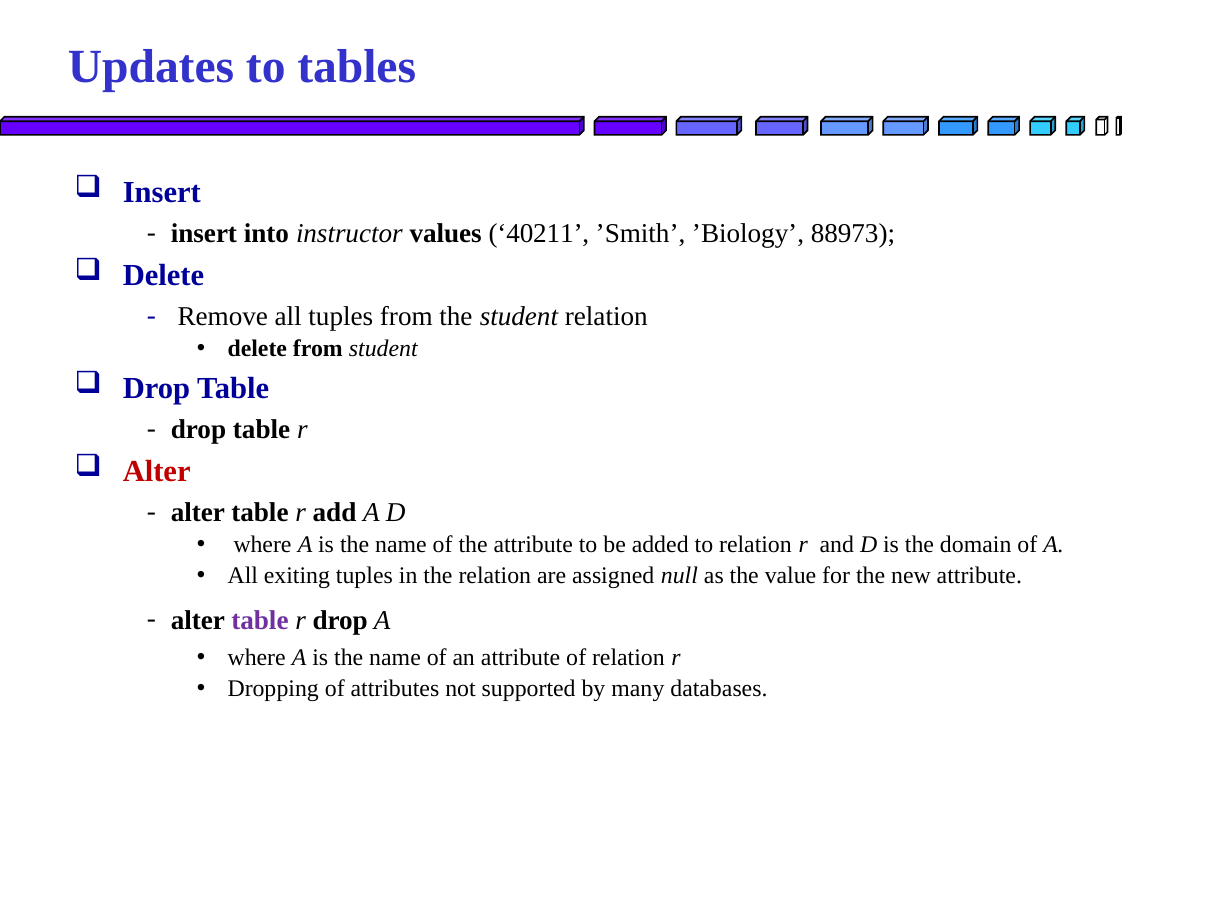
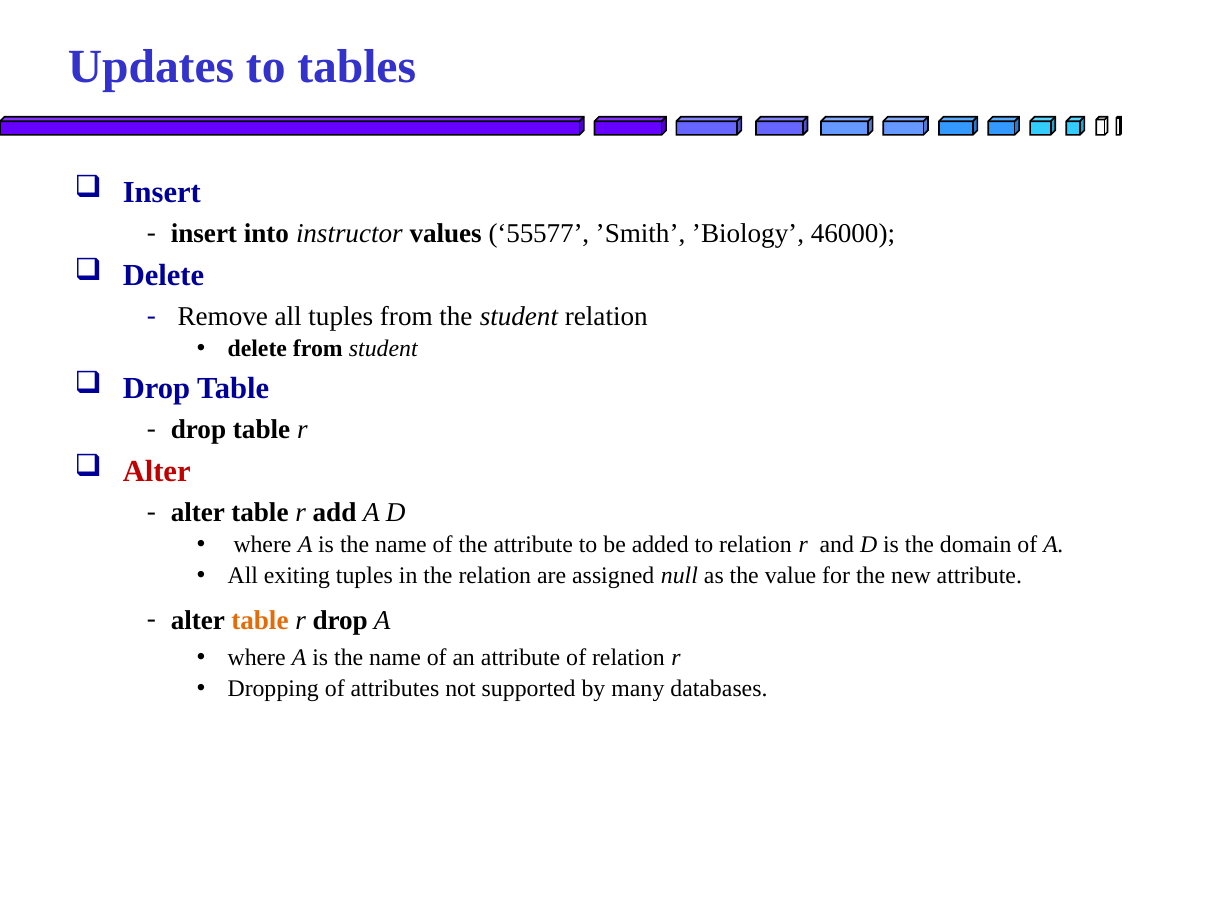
40211: 40211 -> 55577
88973: 88973 -> 46000
table at (260, 620) colour: purple -> orange
